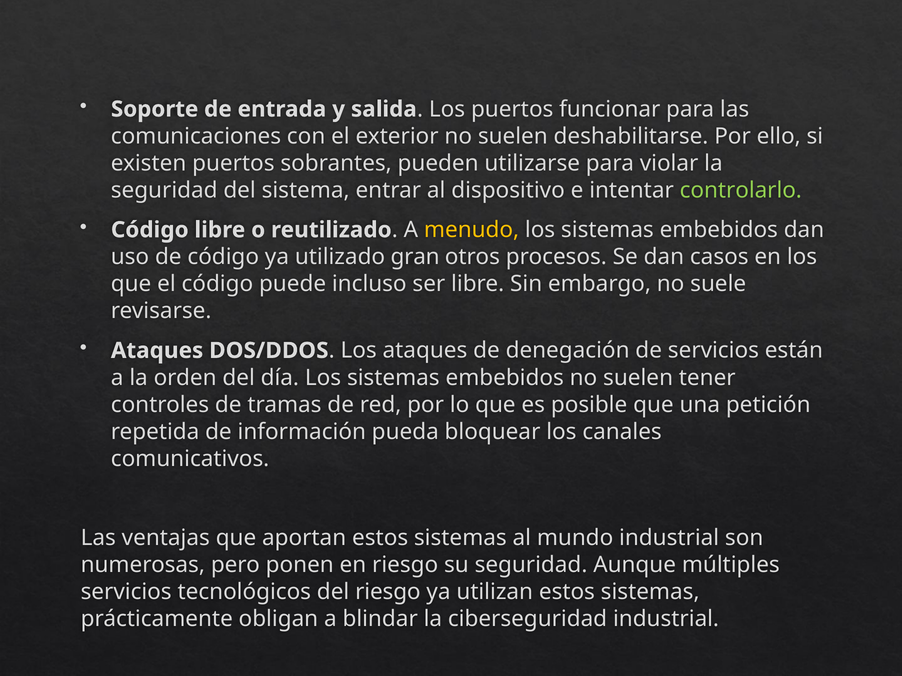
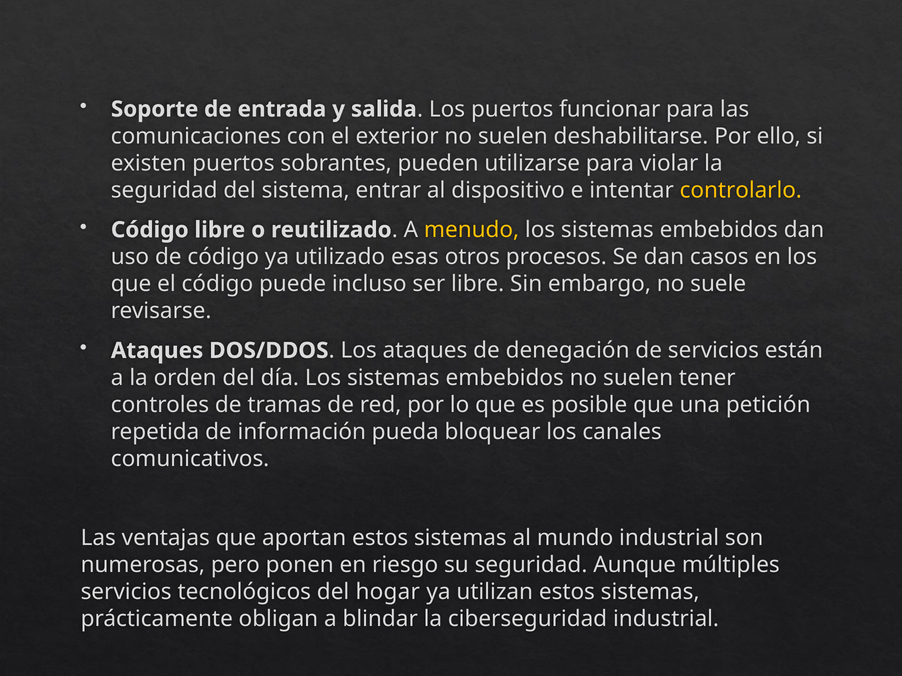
controlarlo colour: light green -> yellow
gran: gran -> esas
del riesgo: riesgo -> hogar
